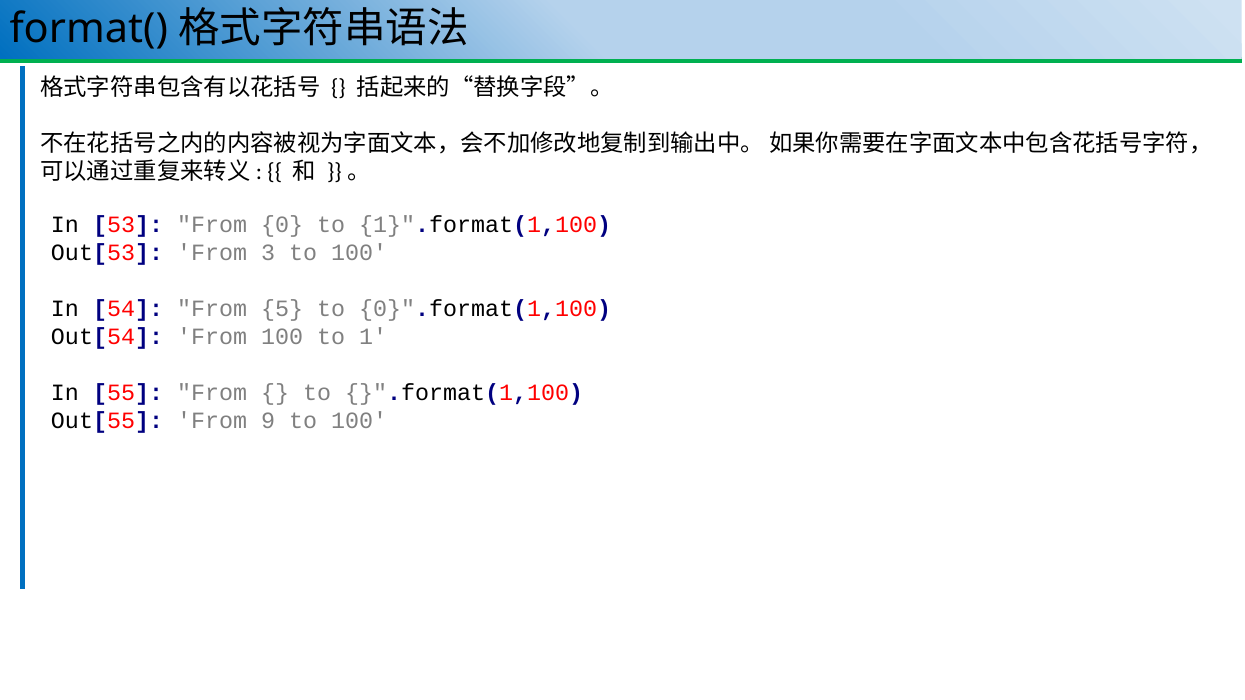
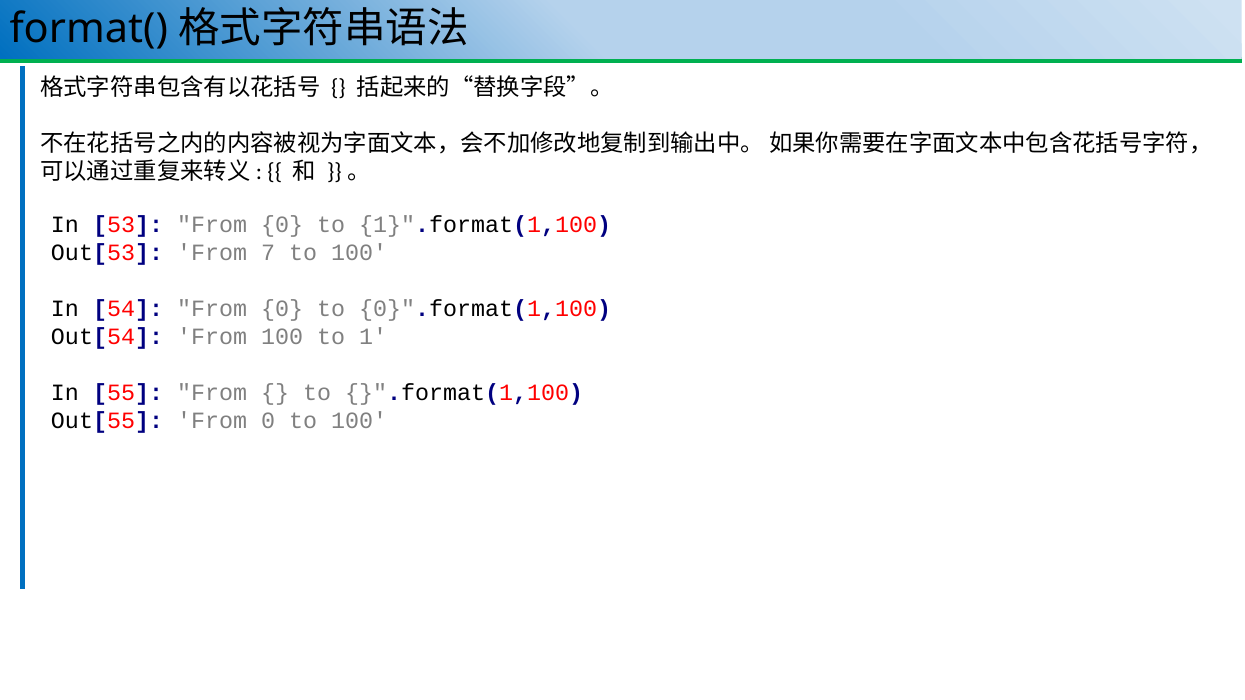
3: 3 -> 7
54 From 5: 5 -> 0
Out[55 From 9: 9 -> 0
